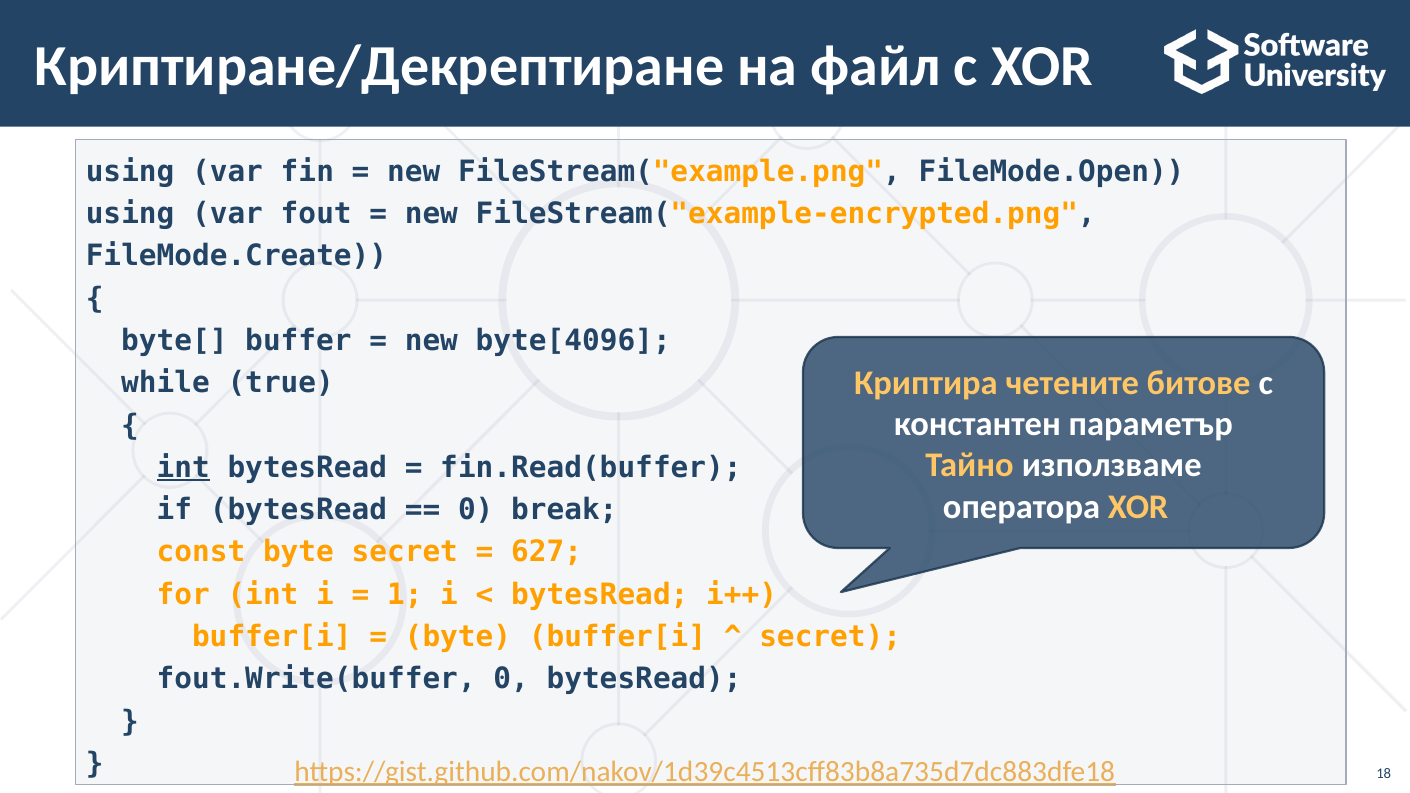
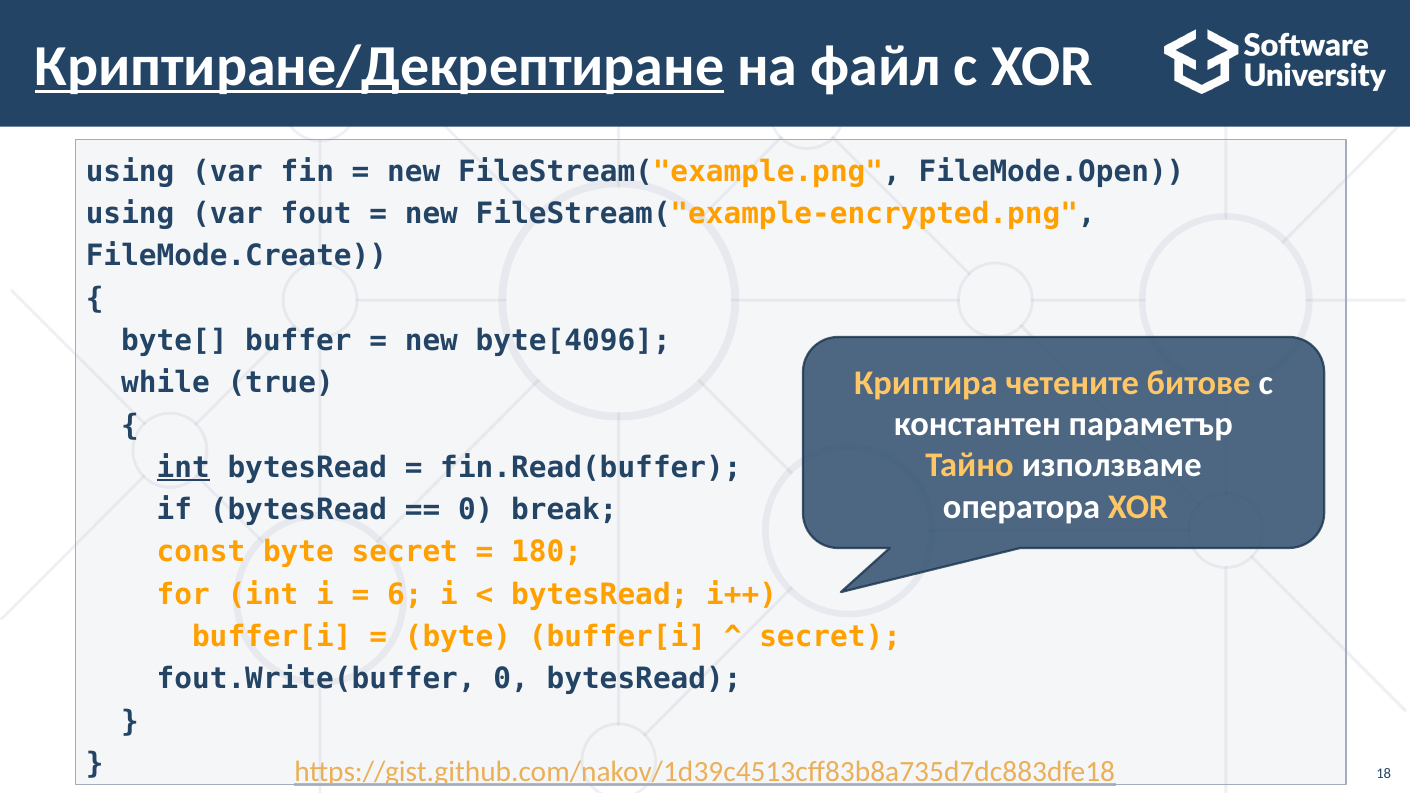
Криптиране/Декрептиране underline: none -> present
627: 627 -> 180
1: 1 -> 6
